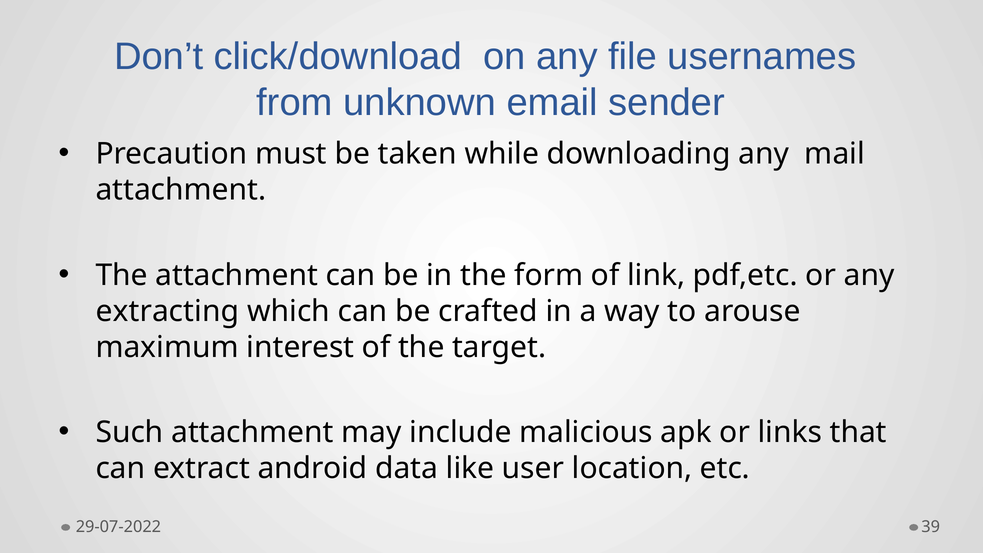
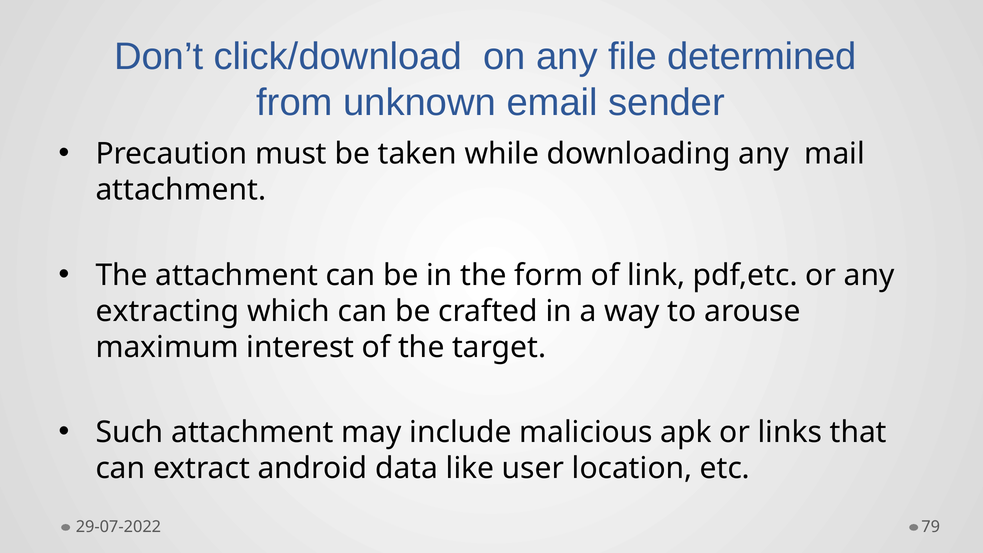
usernames: usernames -> determined
39: 39 -> 79
